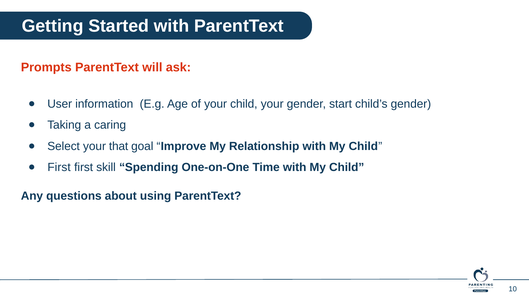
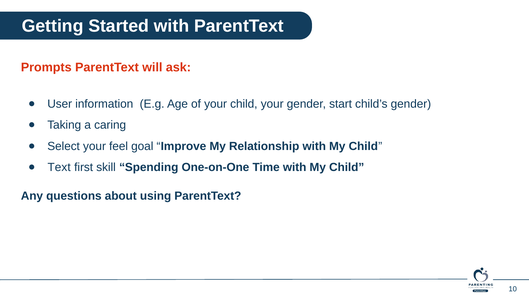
that: that -> feel
First at (59, 167): First -> Text
